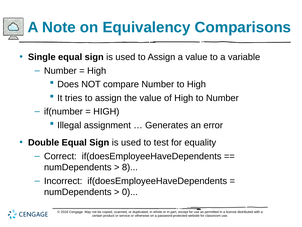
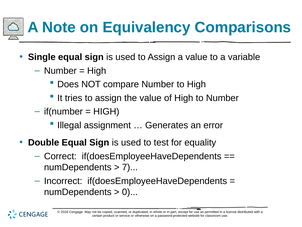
8: 8 -> 7
